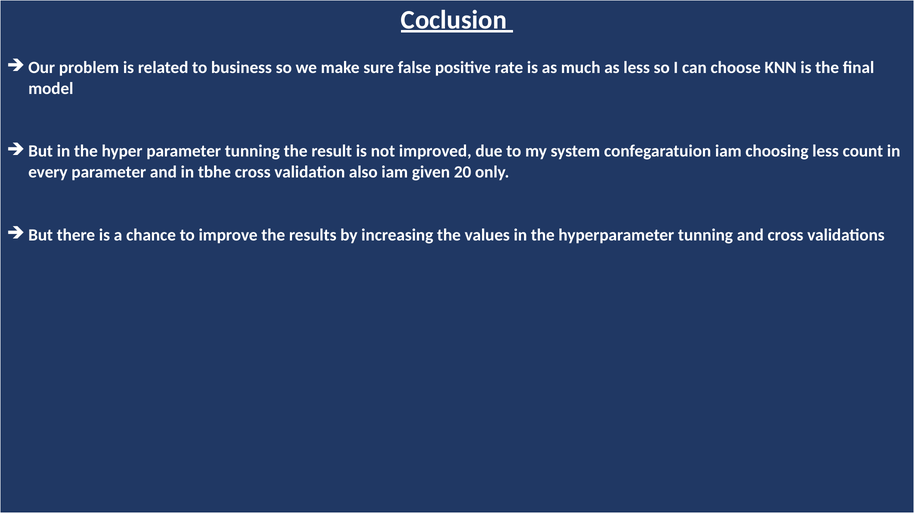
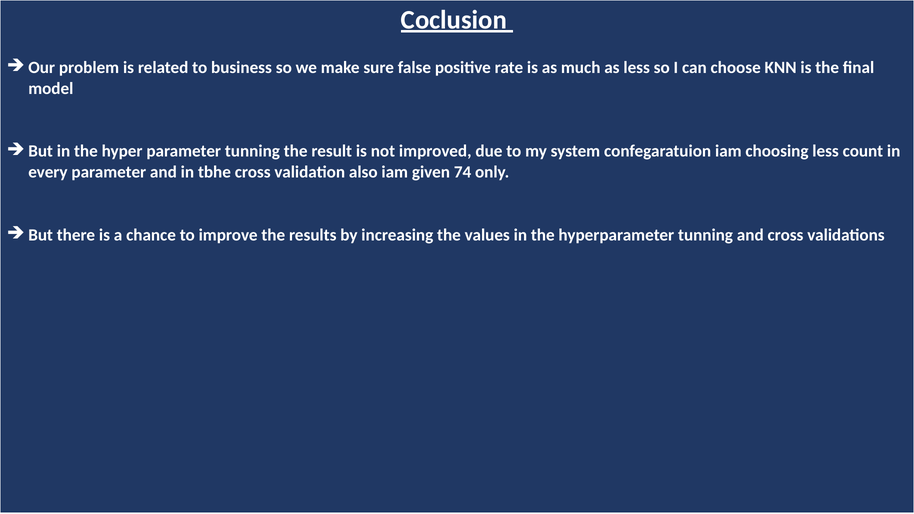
20: 20 -> 74
